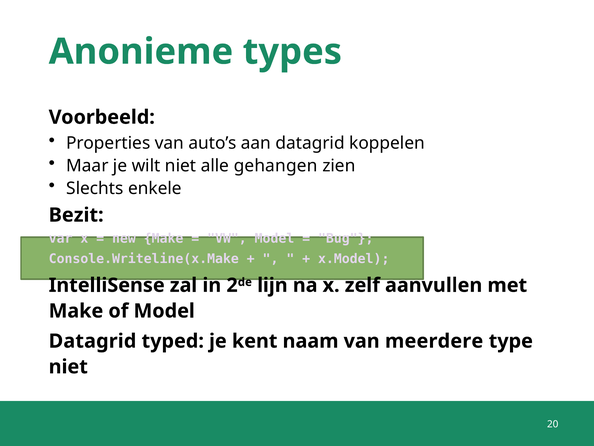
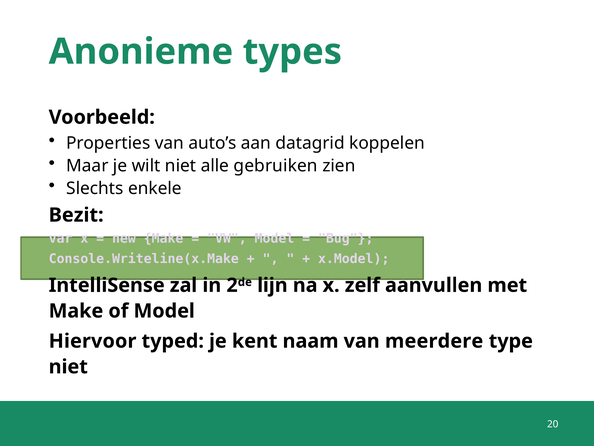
gehangen: gehangen -> gebruiken
Datagrid at (93, 341): Datagrid -> Hiervoor
